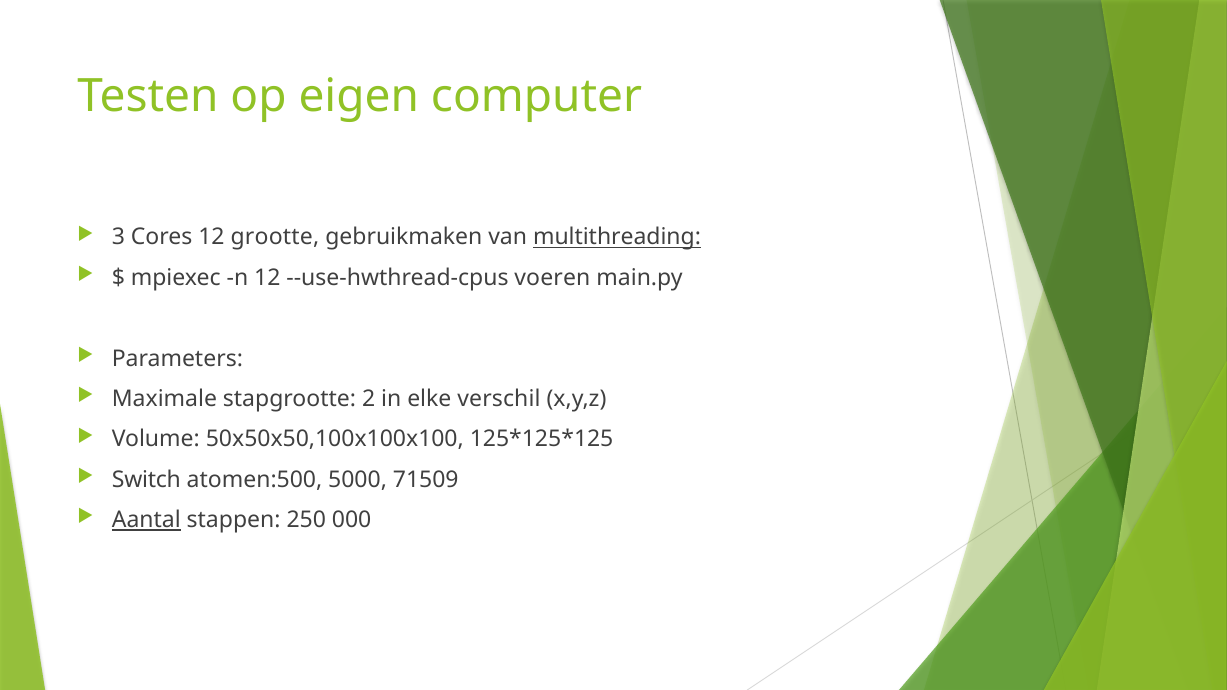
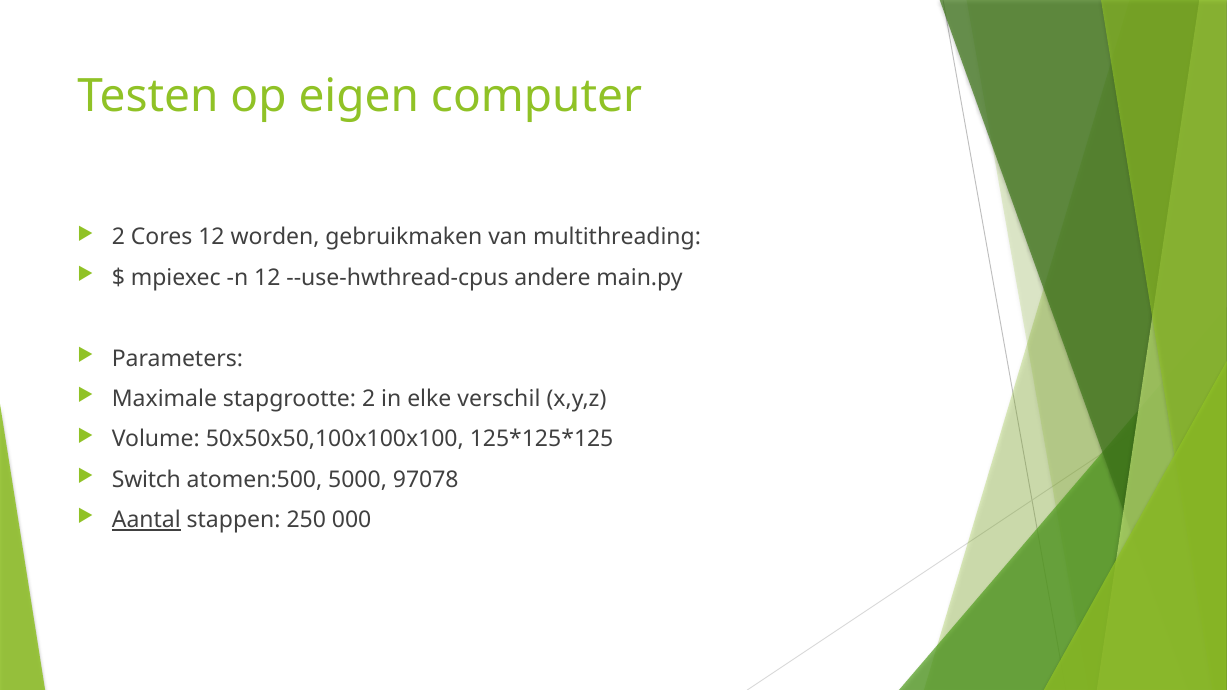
3 at (118, 237): 3 -> 2
grootte: grootte -> worden
multithreading underline: present -> none
voeren: voeren -> andere
71509: 71509 -> 97078
